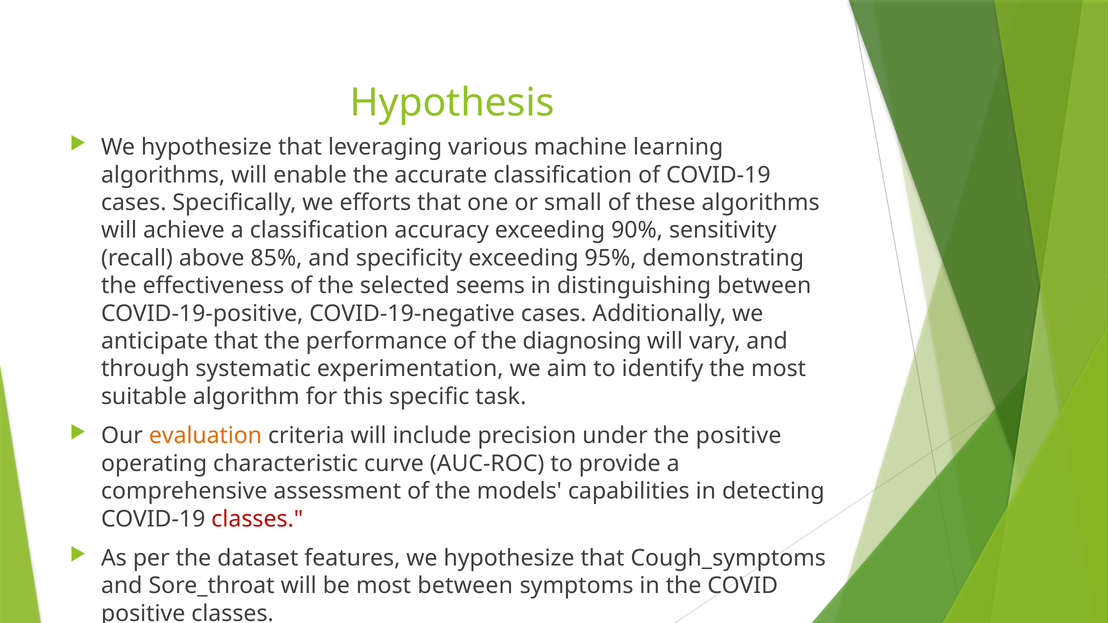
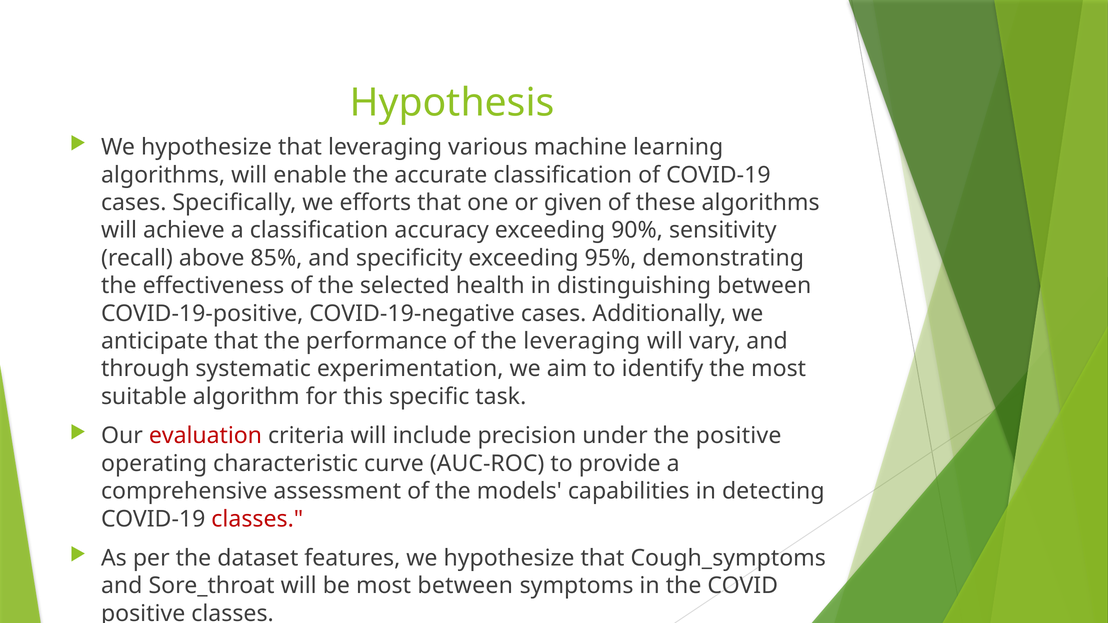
small: small -> given
seems: seems -> health
the diagnosing: diagnosing -> leveraging
evaluation colour: orange -> red
